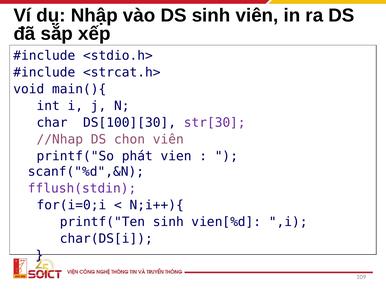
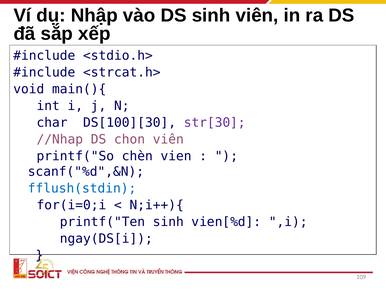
phát: phát -> chèn
fflush(stdin colour: purple -> blue
char(DS[i: char(DS[i -> ngay(DS[i
